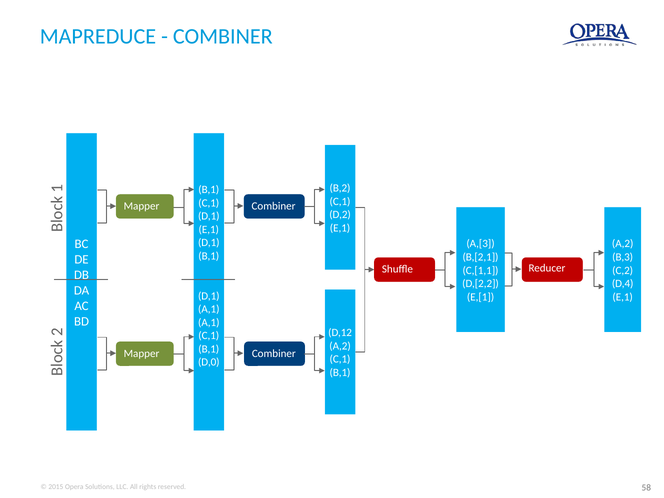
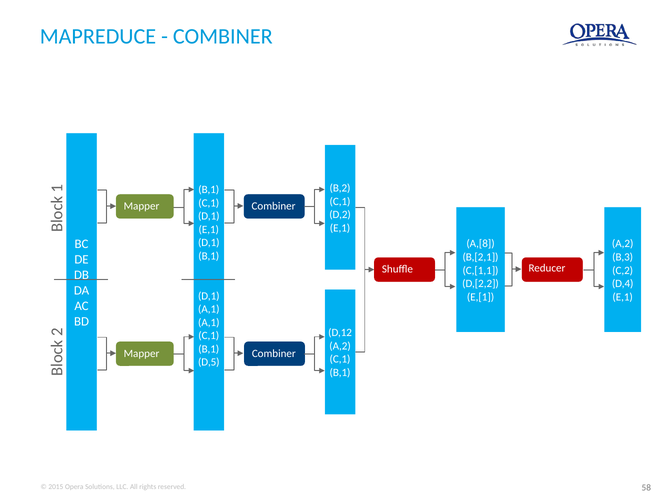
A,[3: A,[3 -> A,[8
D,0: D,0 -> D,5
